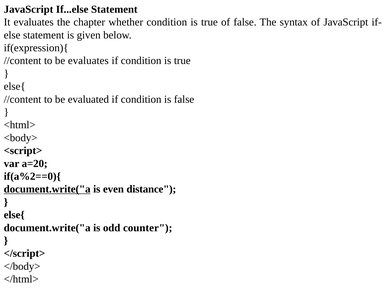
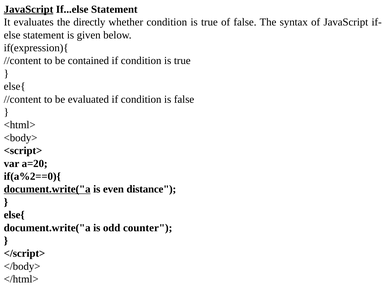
JavaScript at (29, 9) underline: none -> present
chapter: chapter -> directly
be evaluates: evaluates -> contained
